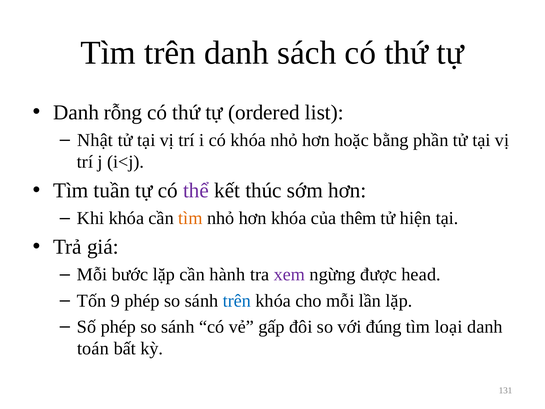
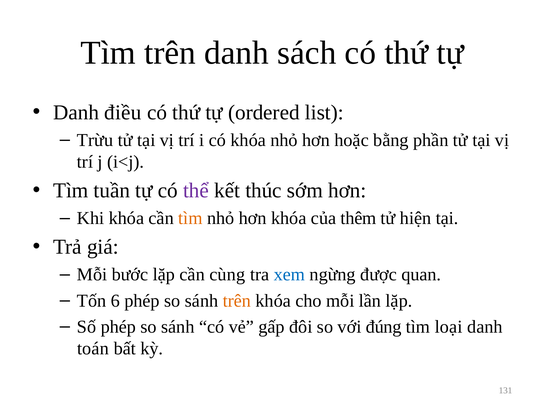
rỗng: rỗng -> điều
Nhật: Nhật -> Trừu
hành: hành -> cùng
xem colour: purple -> blue
head: head -> quan
9: 9 -> 6
trên at (237, 301) colour: blue -> orange
